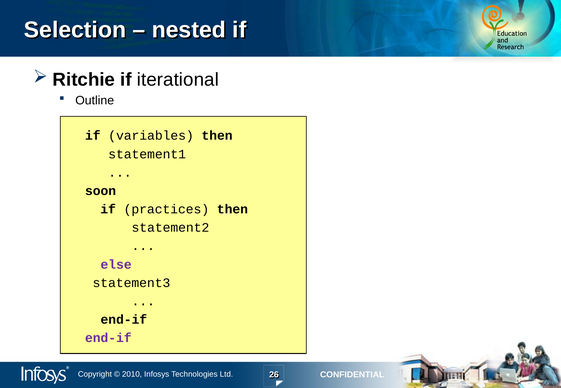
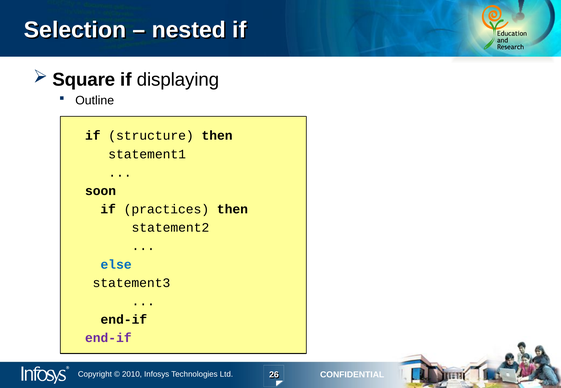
Ritchie: Ritchie -> Square
iterational: iterational -> displaying
variables: variables -> structure
else colour: purple -> blue
